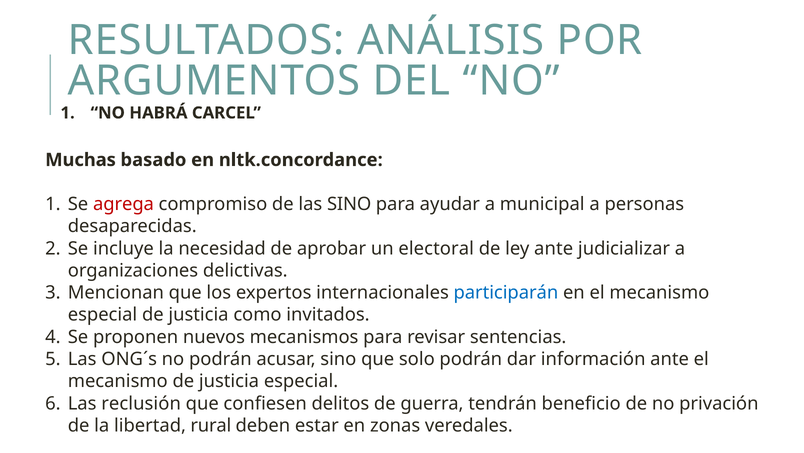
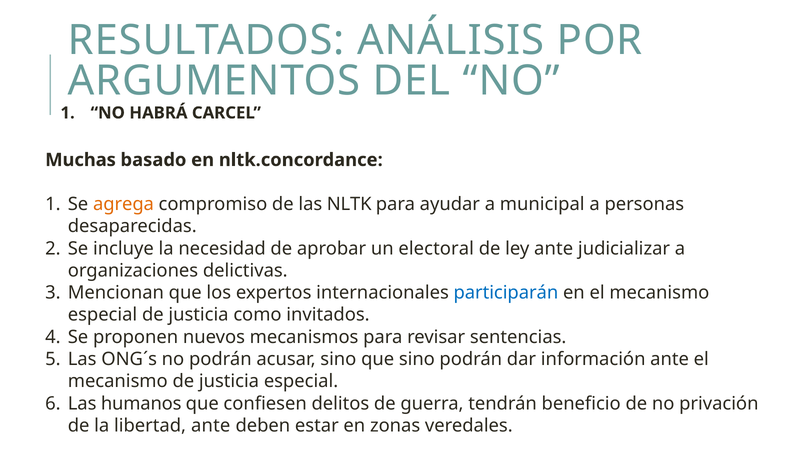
agrega colour: red -> orange
las SINO: SINO -> NLTK
que solo: solo -> sino
reclusión: reclusión -> humanos
libertad rural: rural -> ante
